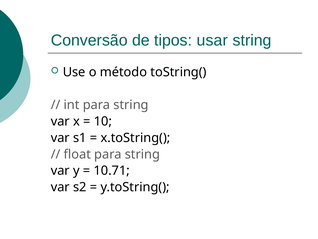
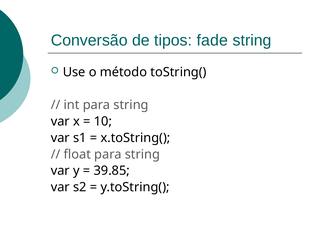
usar: usar -> fade
10.71: 10.71 -> 39.85
